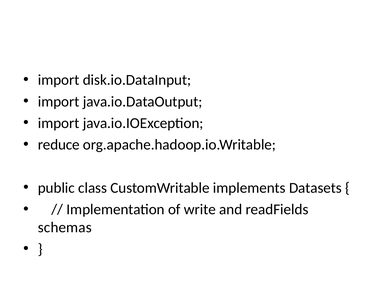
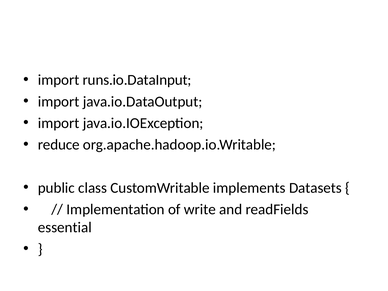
disk.io.DataInput: disk.io.DataInput -> runs.io.DataInput
schemas: schemas -> essential
